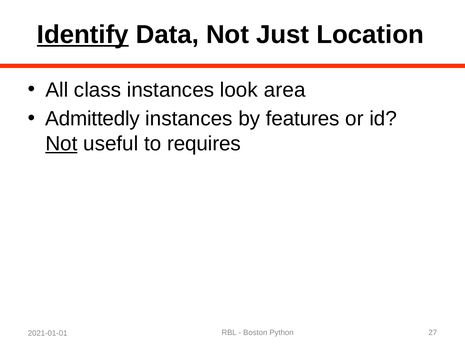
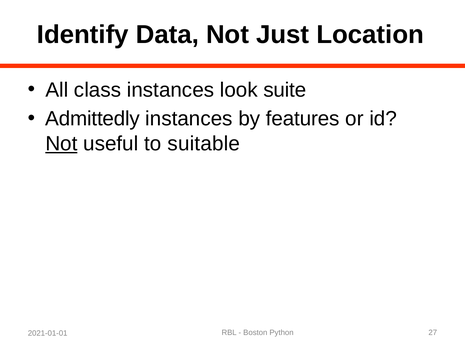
Identify underline: present -> none
area: area -> suite
requires: requires -> suitable
